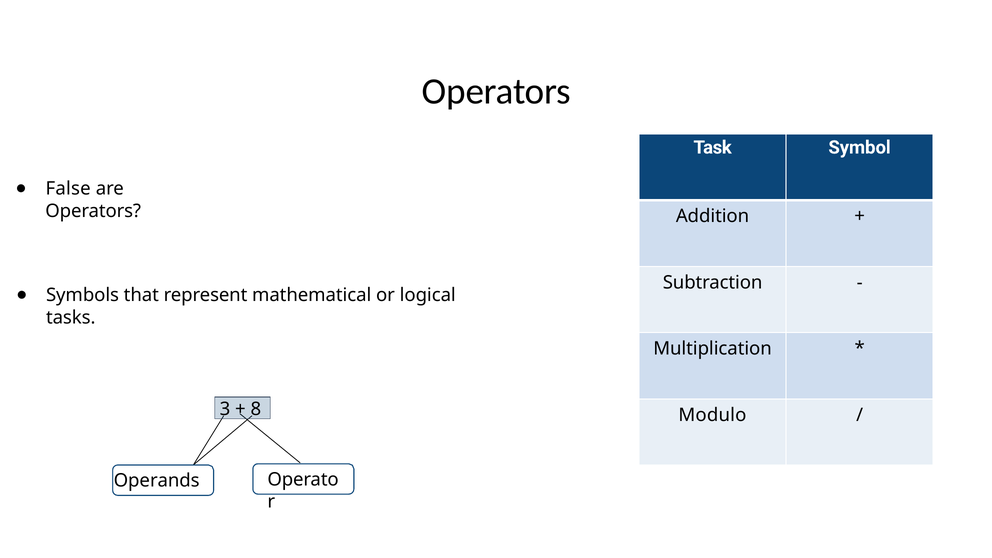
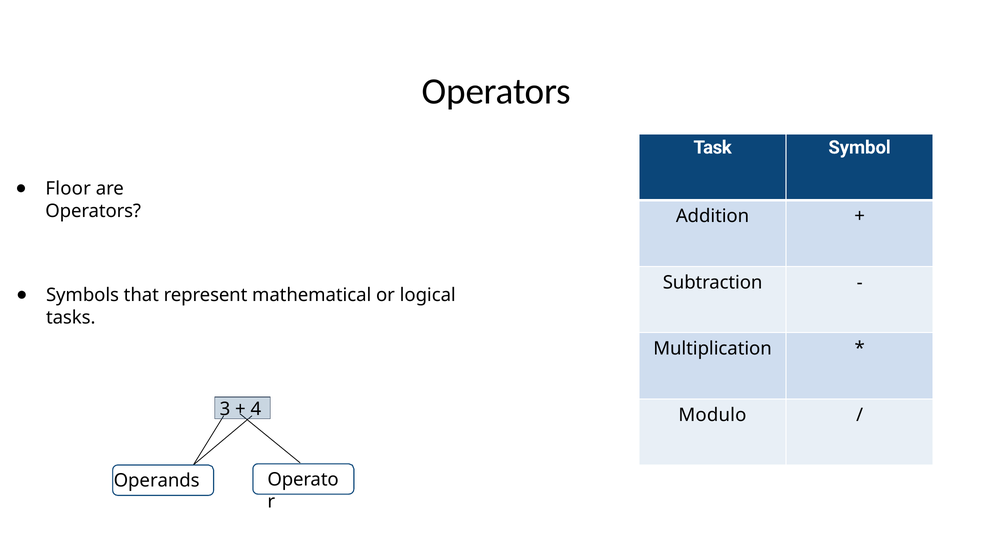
False: False -> Floor
8: 8 -> 4
